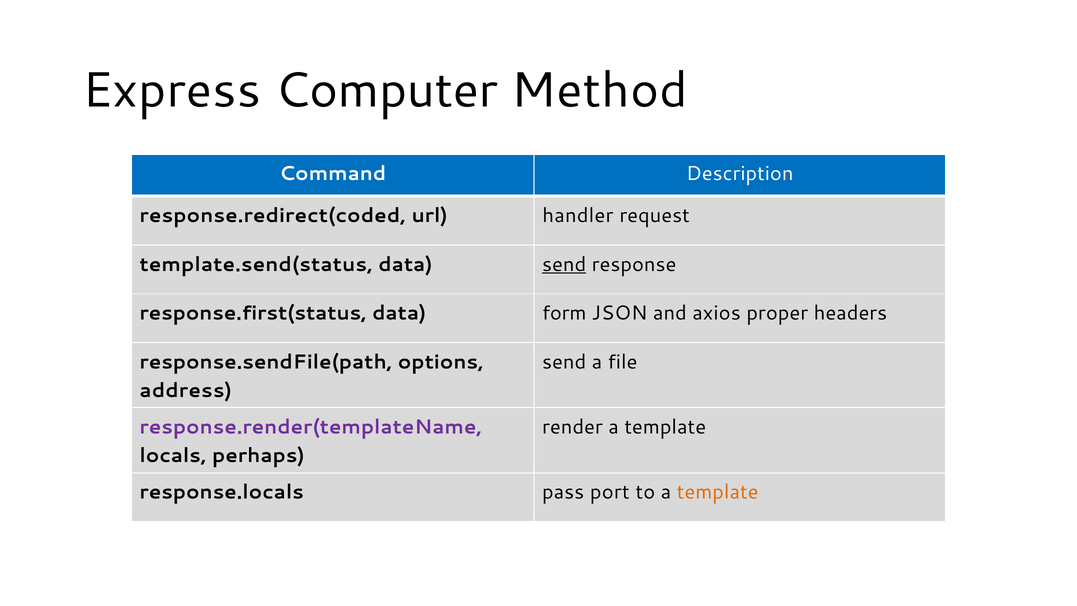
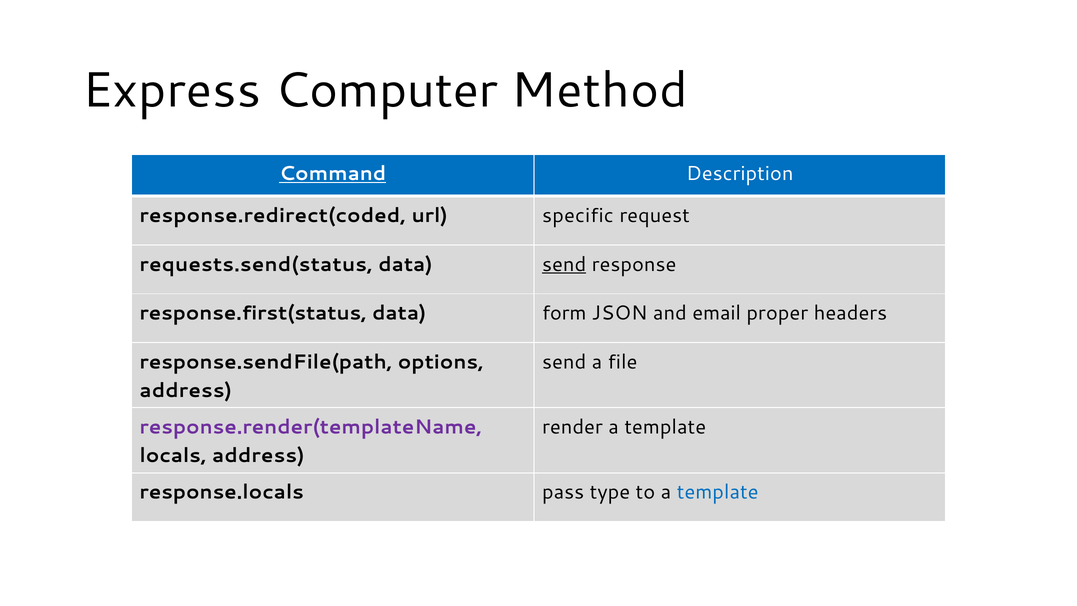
Command underline: none -> present
handler: handler -> specific
template.send(status: template.send(status -> requests.send(status
axios: axios -> email
locals perhaps: perhaps -> address
port: port -> type
template at (718, 492) colour: orange -> blue
